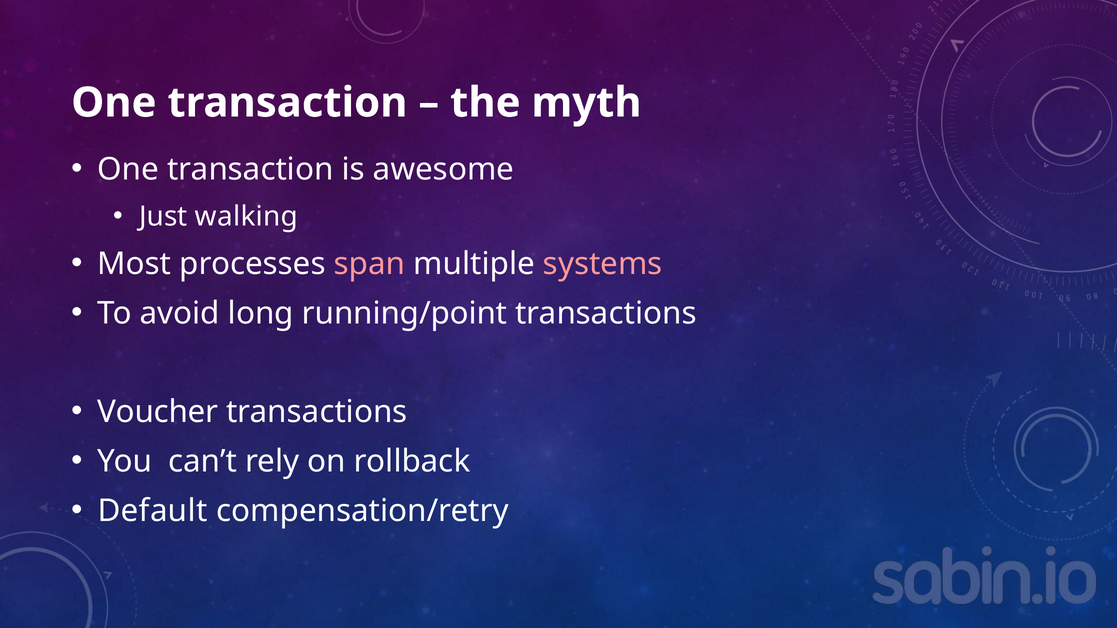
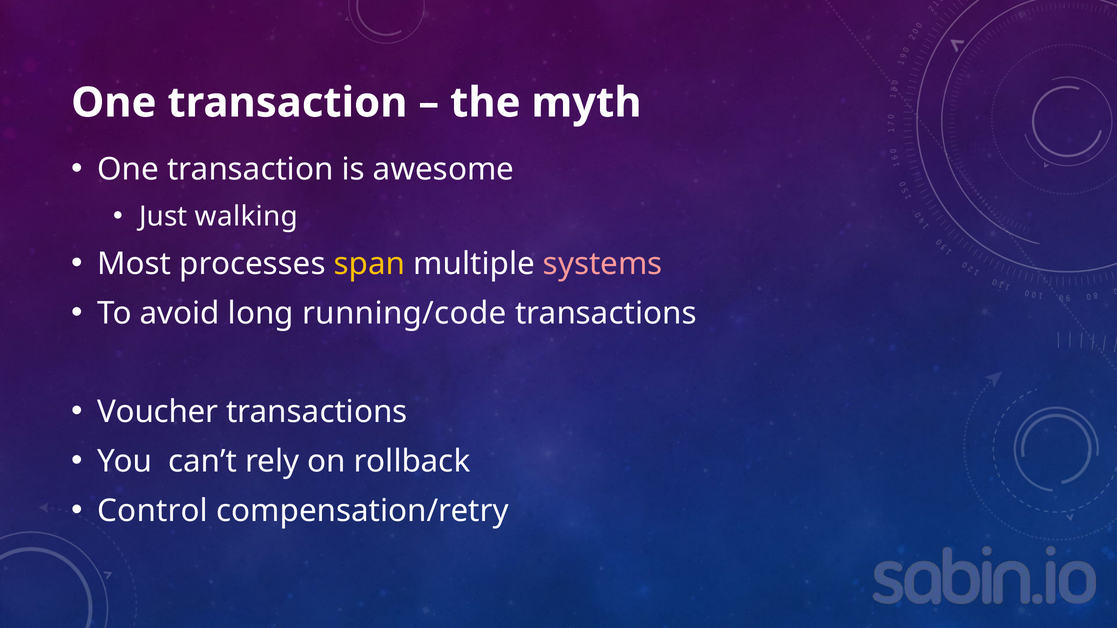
span colour: pink -> yellow
running/point: running/point -> running/code
Default: Default -> Control
